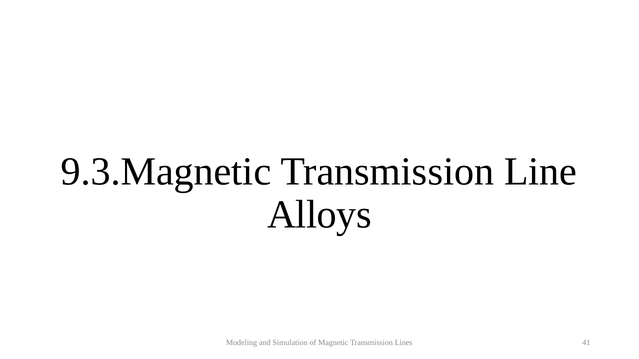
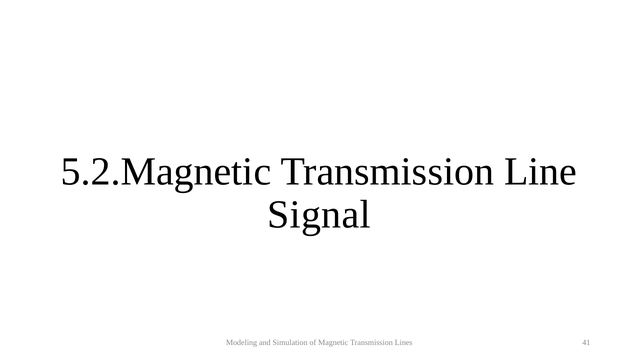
9.3.Magnetic: 9.3.Magnetic -> 5.2.Magnetic
Alloys: Alloys -> Signal
